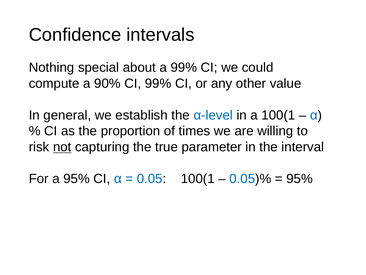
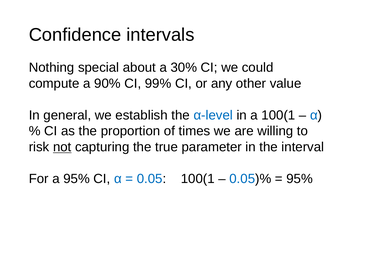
a 99%: 99% -> 30%
